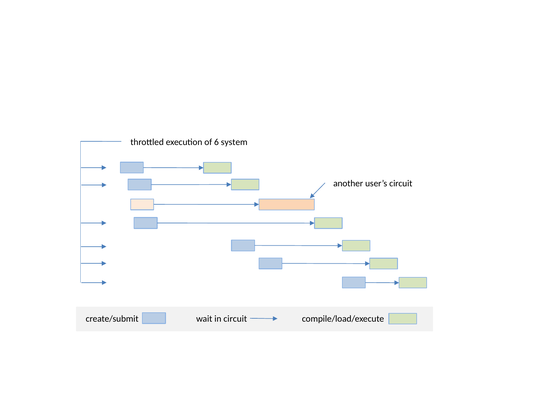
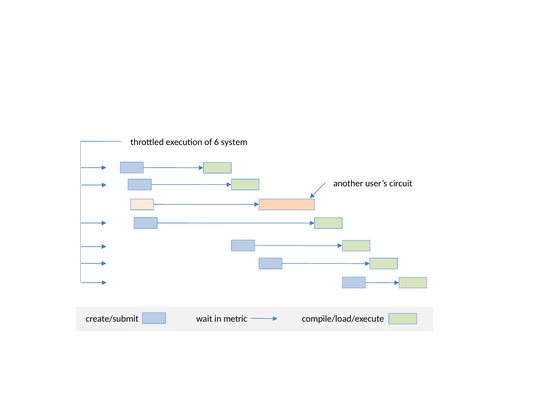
in circuit: circuit -> metric
